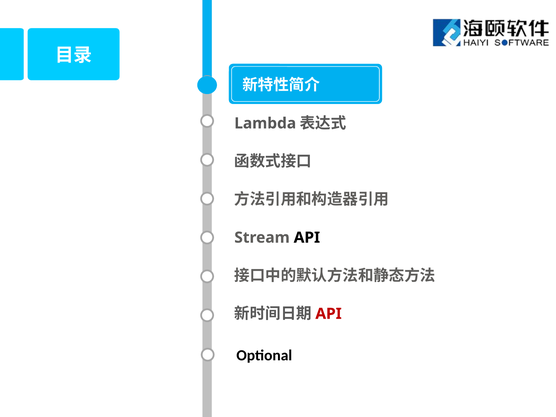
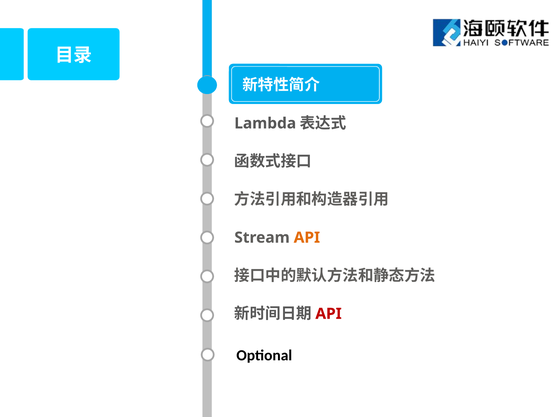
API at (307, 238) colour: black -> orange
